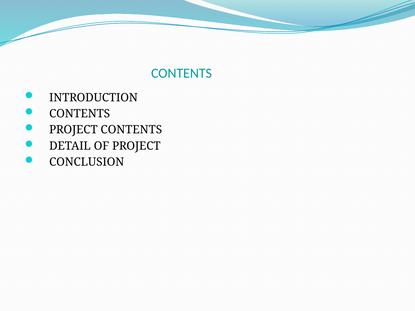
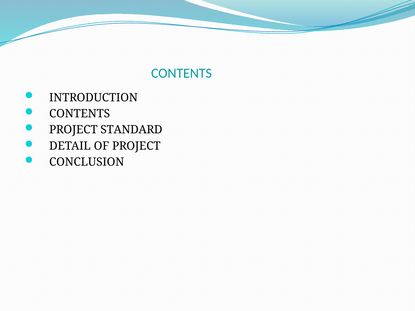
PROJECT CONTENTS: CONTENTS -> STANDARD
